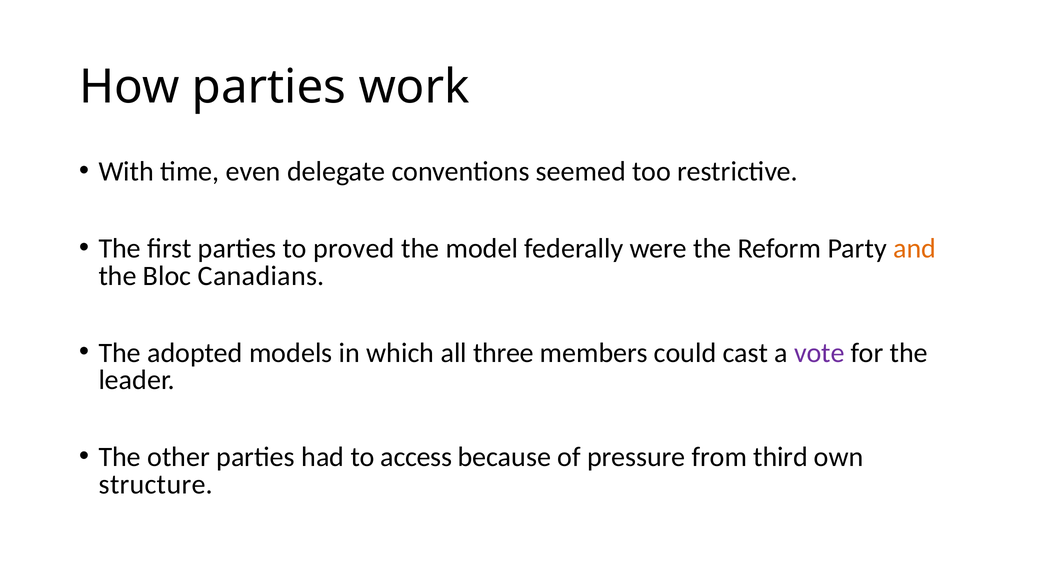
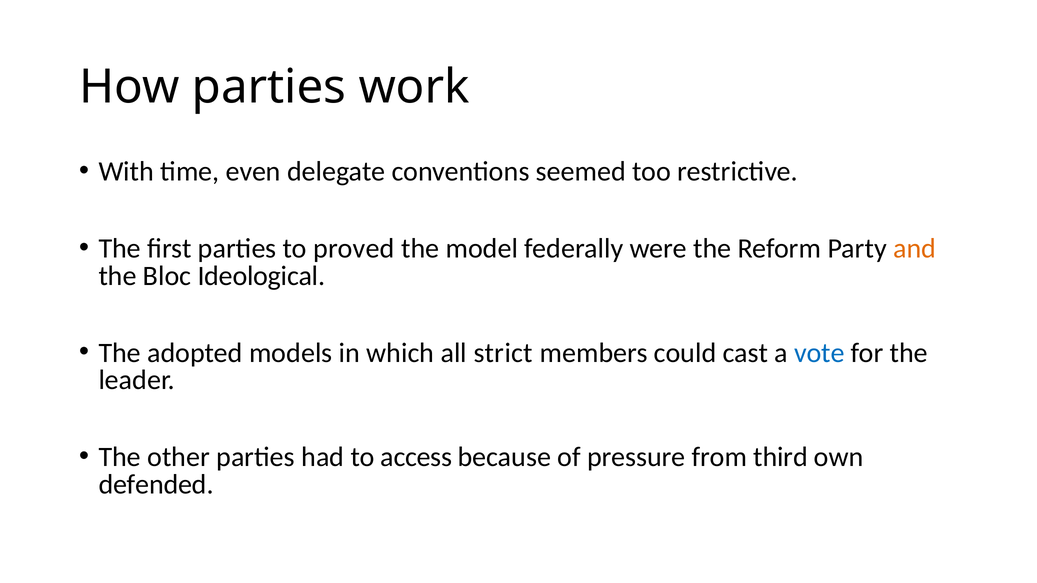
Canadians: Canadians -> Ideological
three: three -> strict
vote colour: purple -> blue
structure: structure -> defended
